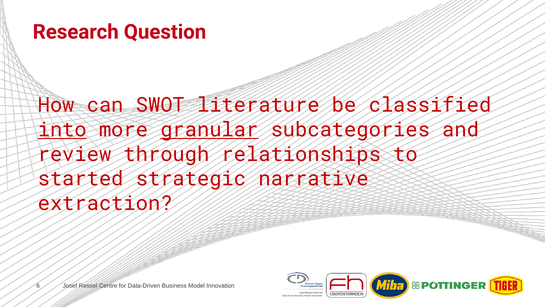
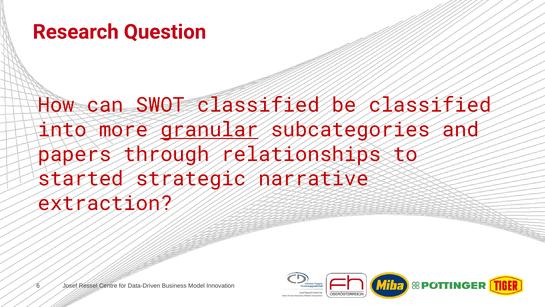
SWOT literature: literature -> classified
into underline: present -> none
review: review -> papers
